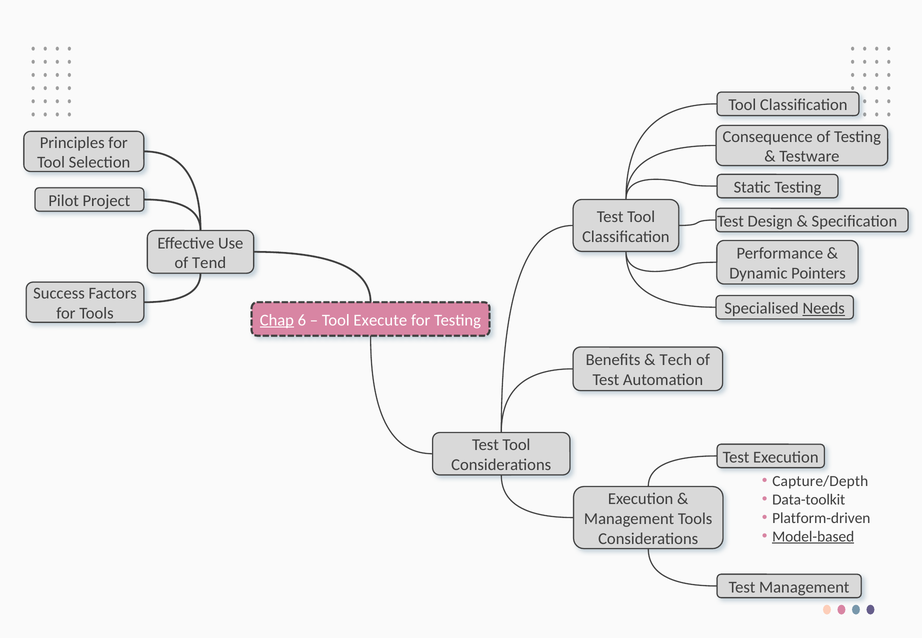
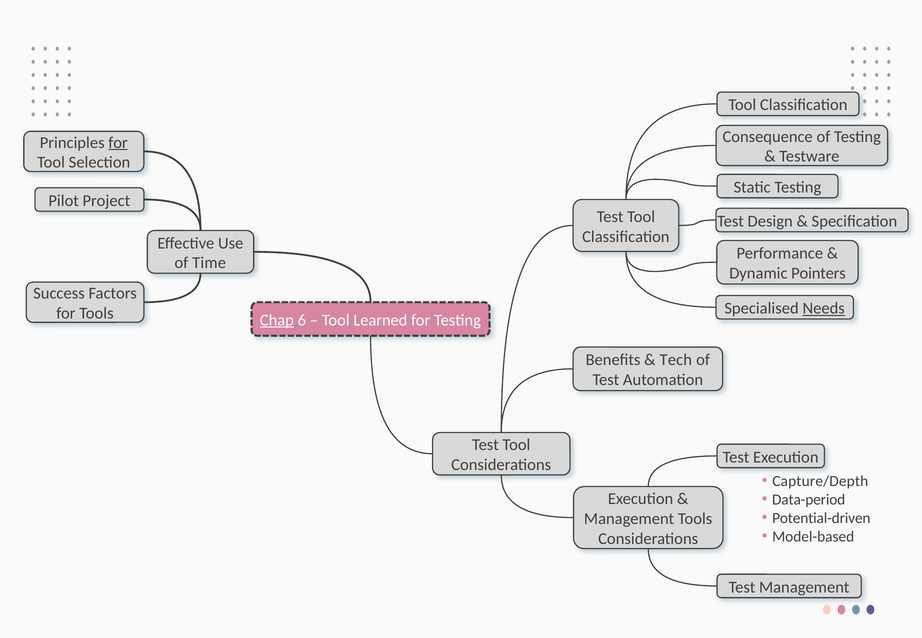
for at (118, 143) underline: none -> present
Tend: Tend -> Time
Execute: Execute -> Learned
Data-toolkit: Data-toolkit -> Data-period
Platform-driven: Platform-driven -> Potential-driven
Model-based underline: present -> none
